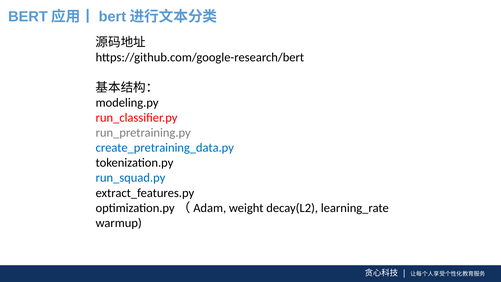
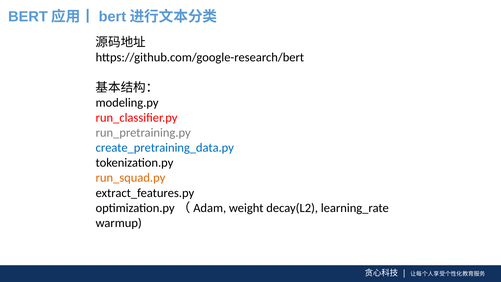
run_squad.py colour: blue -> orange
